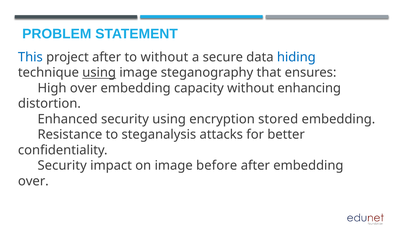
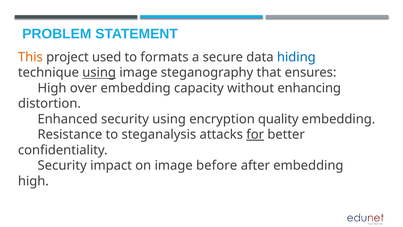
This colour: blue -> orange
project after: after -> used
to without: without -> formats
stored: stored -> quality
for underline: none -> present
over at (33, 181): over -> high
